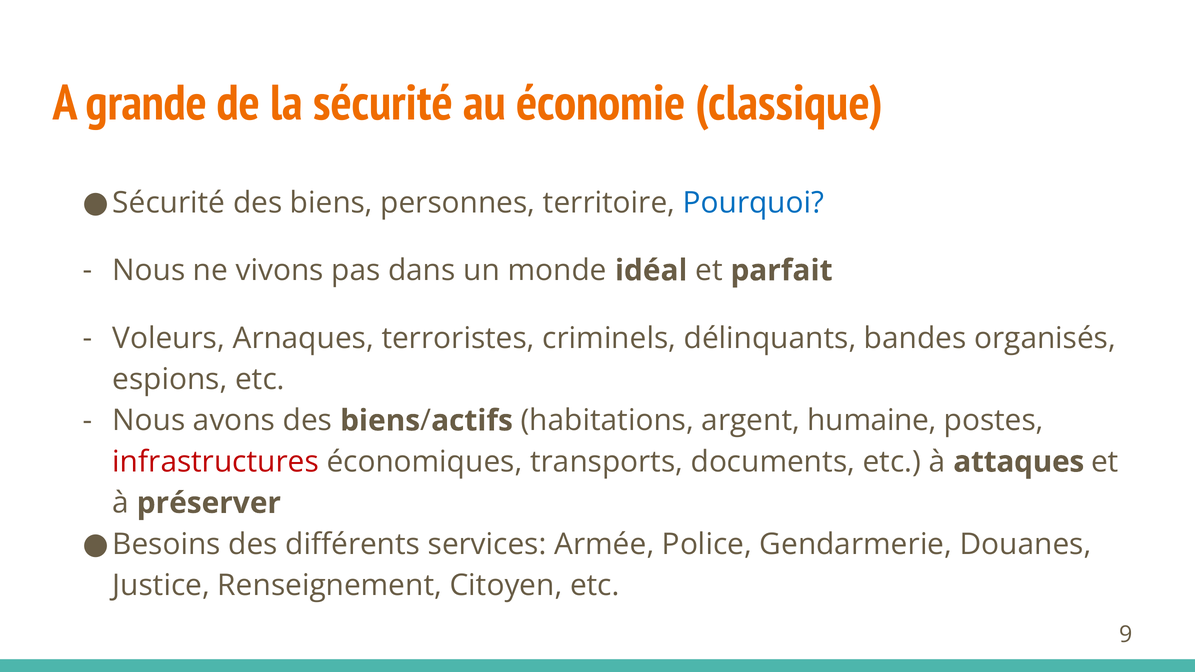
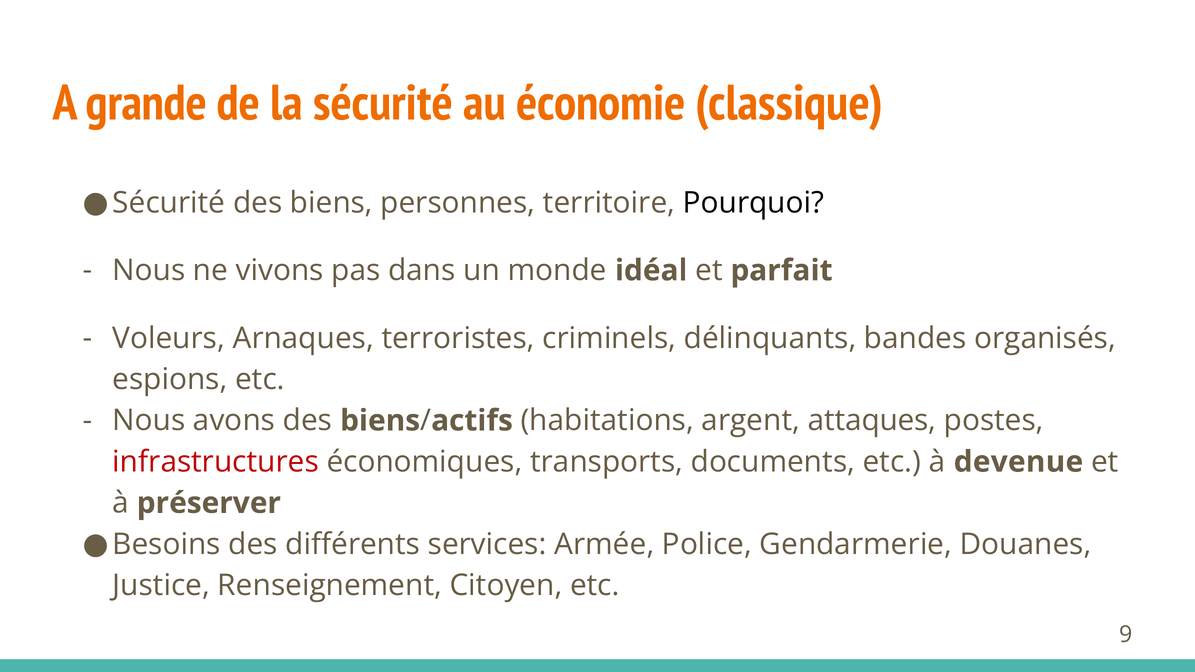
Pourquoi colour: blue -> black
humaine: humaine -> attaques
attaques: attaques -> devenue
